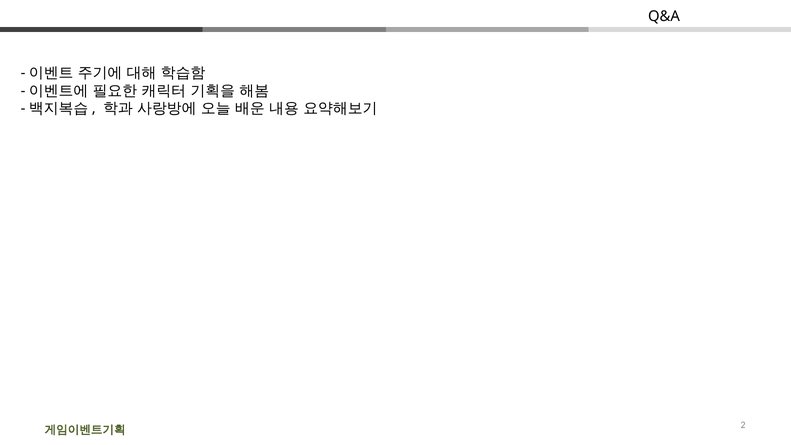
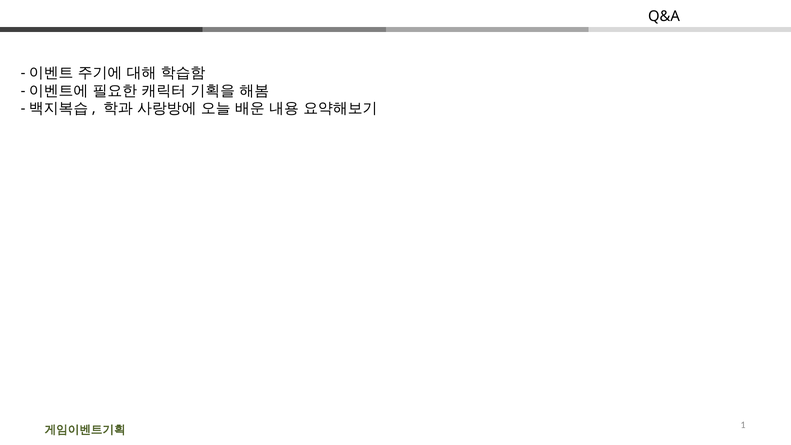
2: 2 -> 1
